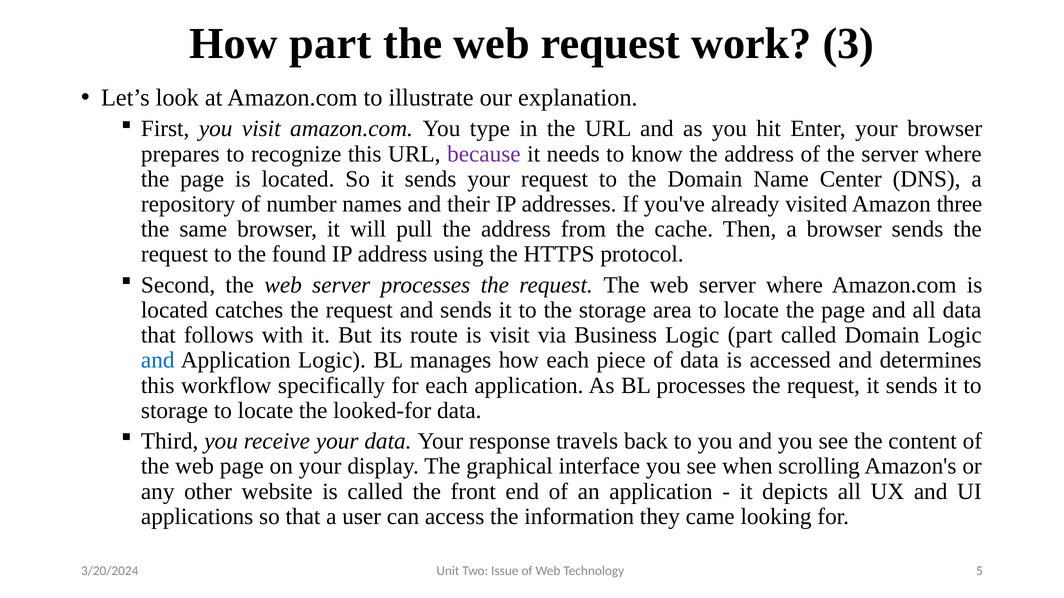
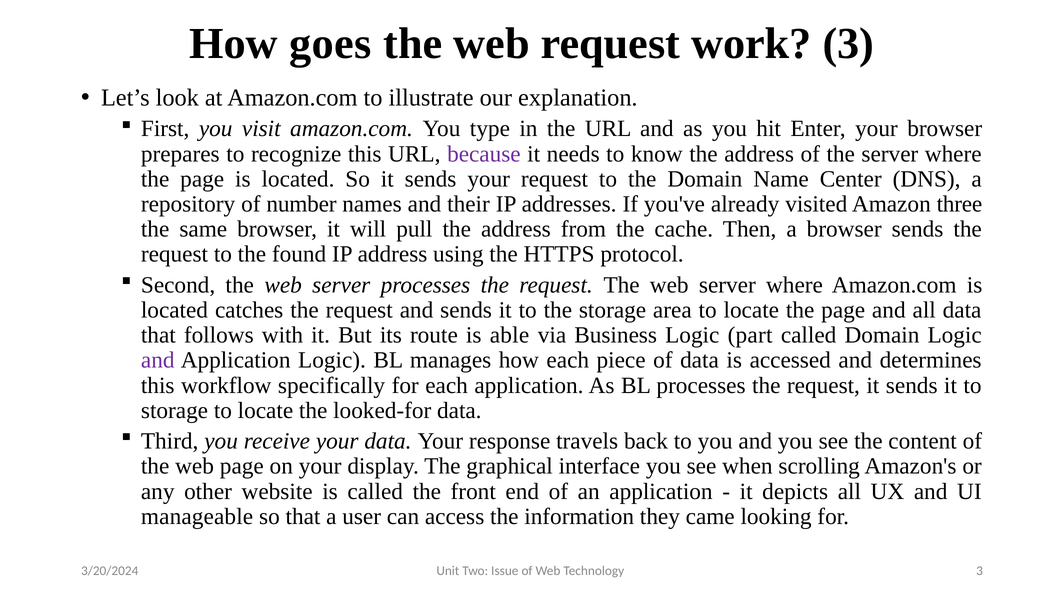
How part: part -> goes
is visit: visit -> able
and at (158, 361) colour: blue -> purple
applications: applications -> manageable
Technology 5: 5 -> 3
